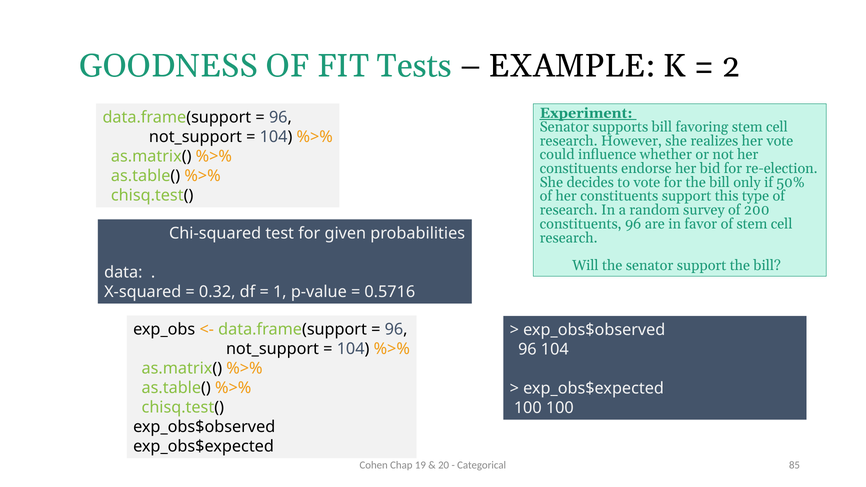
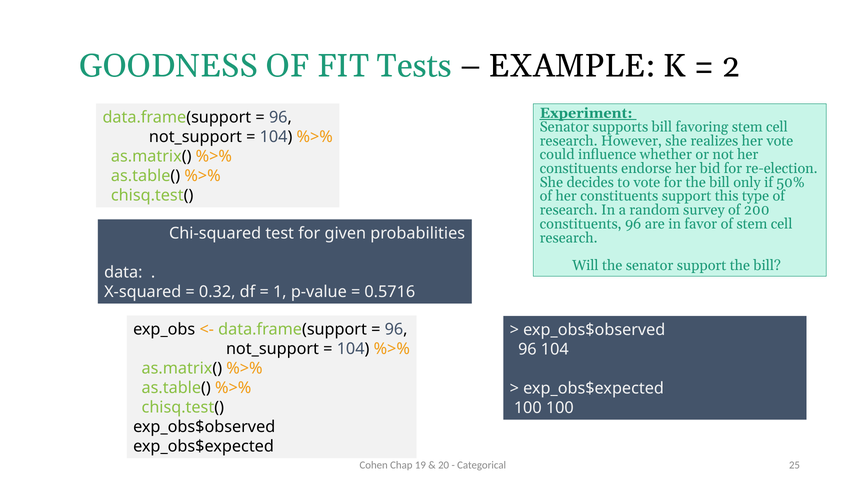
85: 85 -> 25
